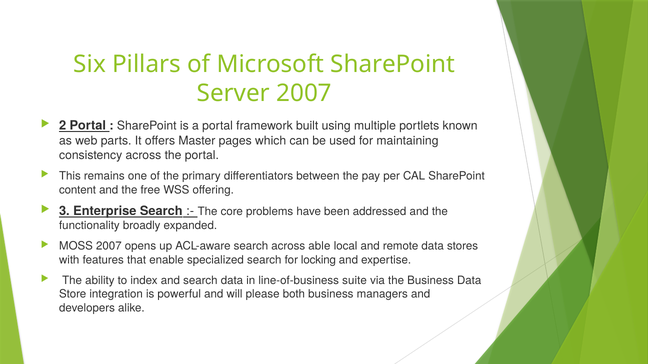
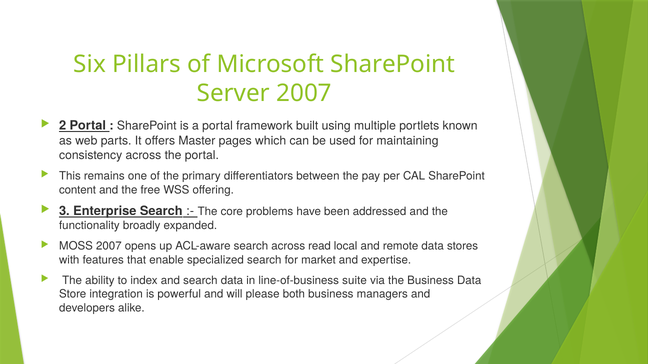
able: able -> read
locking: locking -> market
